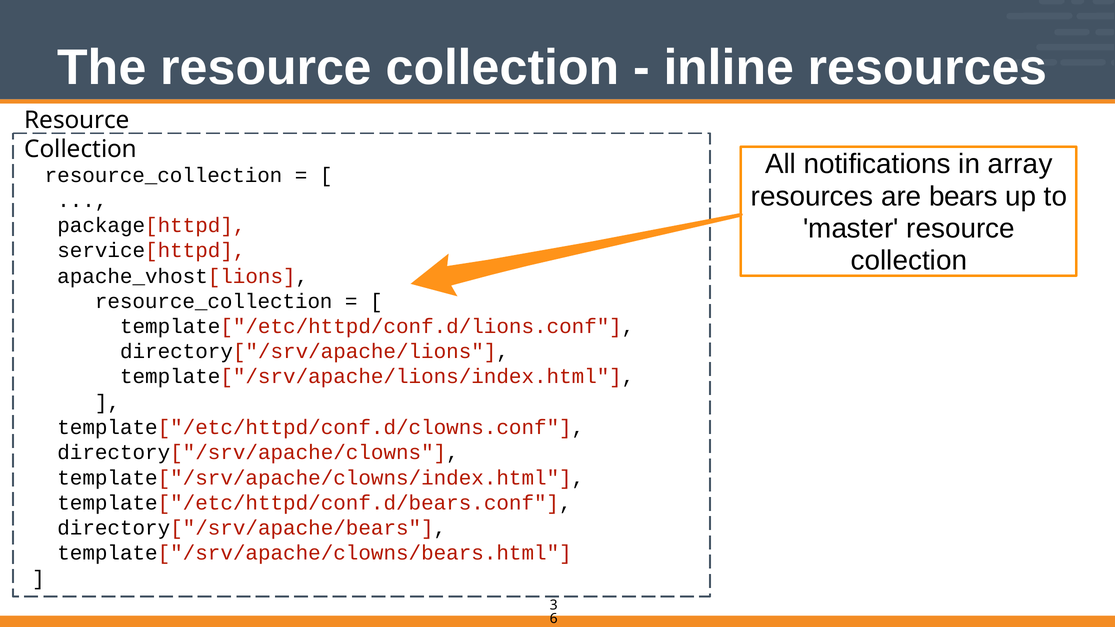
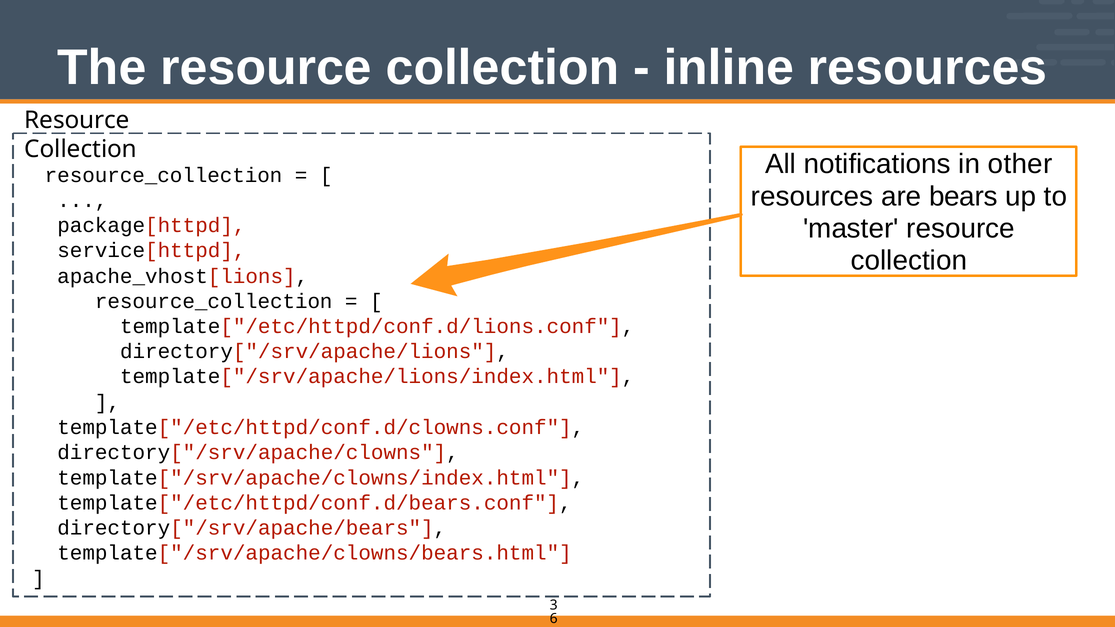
array: array -> other
